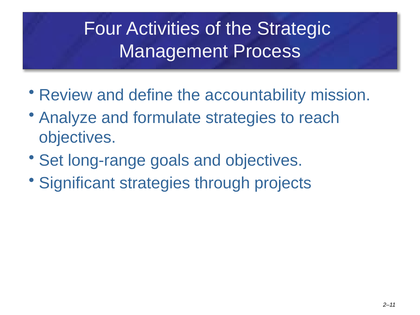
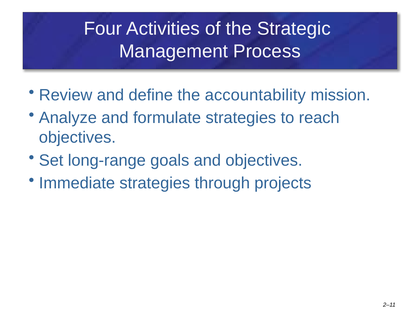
Significant: Significant -> Immediate
